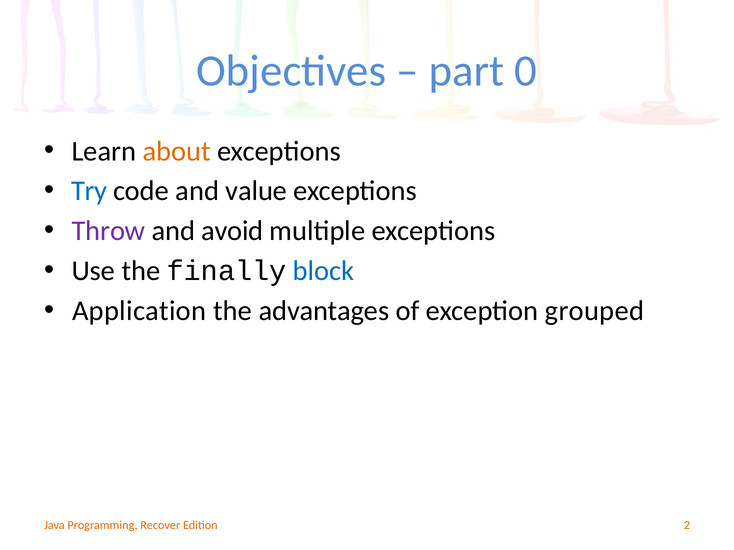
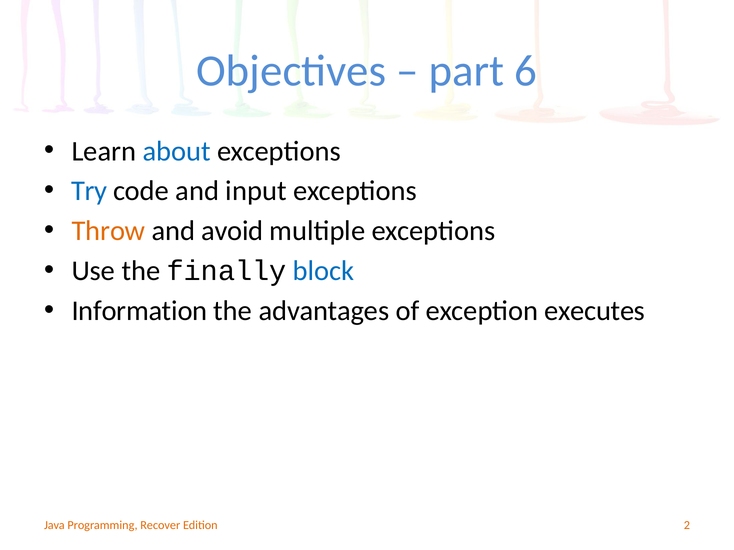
0: 0 -> 6
about colour: orange -> blue
value: value -> input
Throw colour: purple -> orange
Application: Application -> Information
grouped: grouped -> executes
